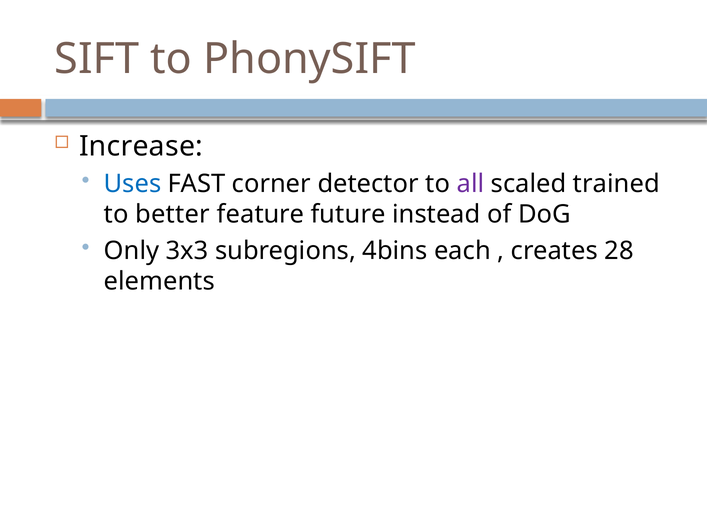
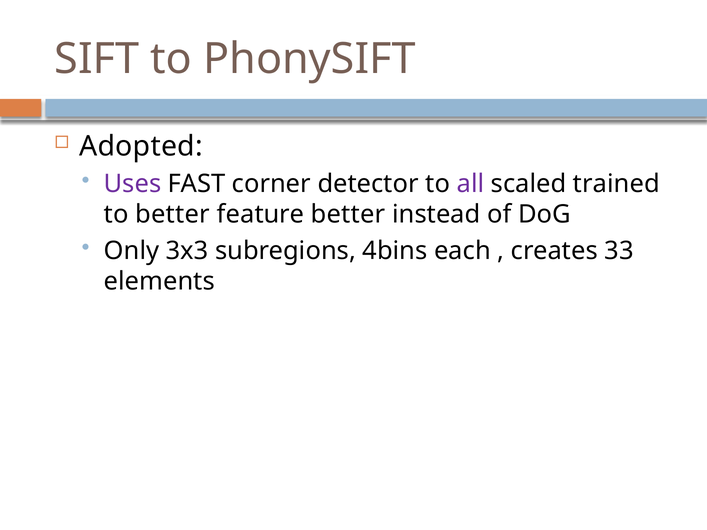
Increase: Increase -> Adopted
Uses colour: blue -> purple
feature future: future -> better
28: 28 -> 33
